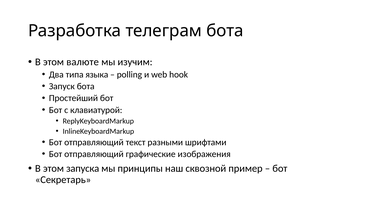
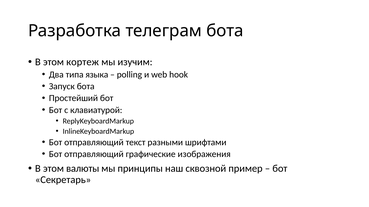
валюте: валюте -> кортеж
запуска: запуска -> валюты
